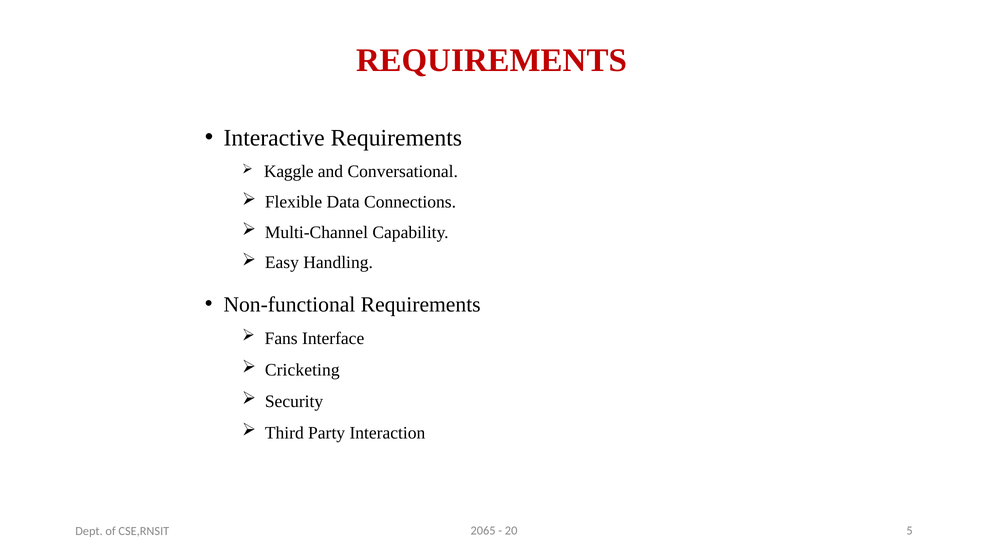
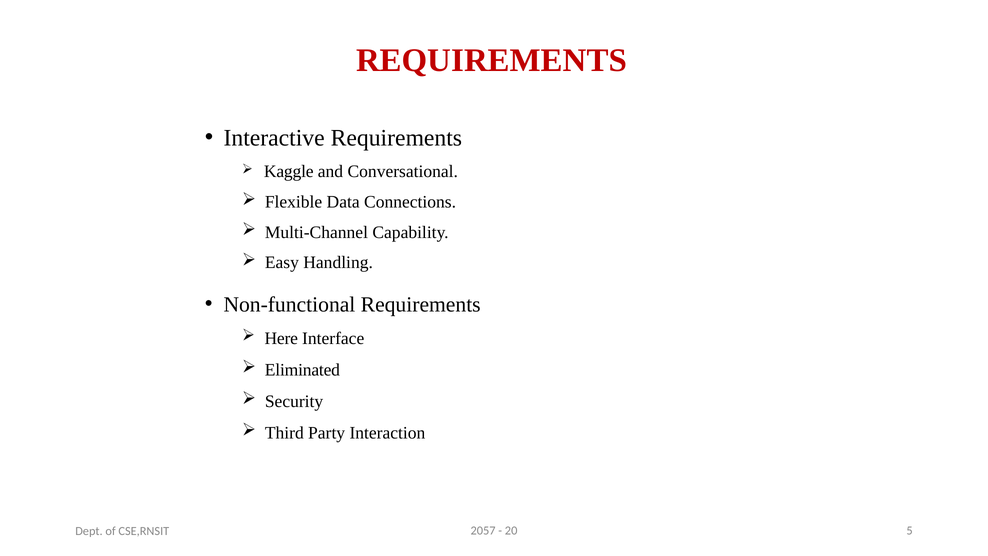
Fans: Fans -> Here
Cricketing: Cricketing -> Eliminated
2065: 2065 -> 2057
